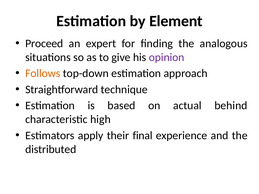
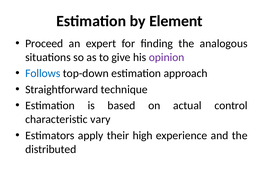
Follows colour: orange -> blue
behind: behind -> control
high: high -> vary
final: final -> high
